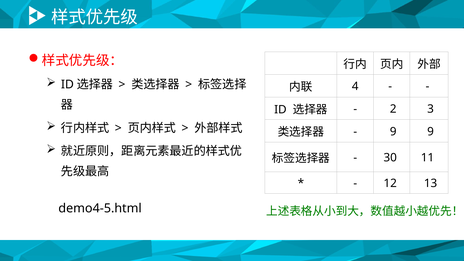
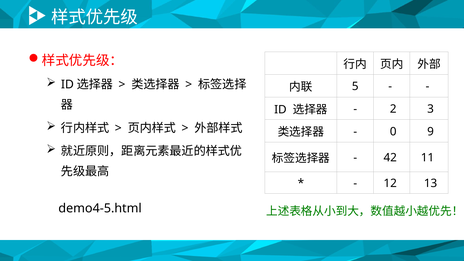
4: 4 -> 5
9 at (393, 132): 9 -> 0
30: 30 -> 42
